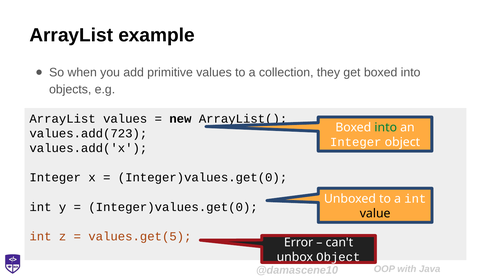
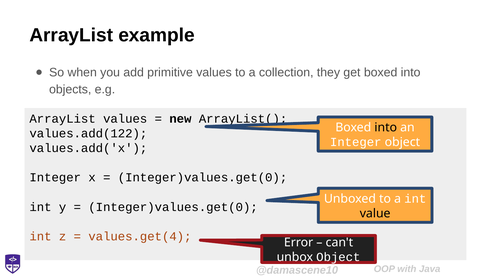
into at (386, 128) colour: green -> black
values.add(723: values.add(723 -> values.add(122
values.get(5: values.get(5 -> values.get(4
